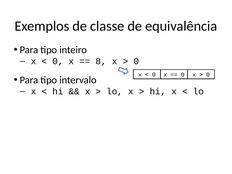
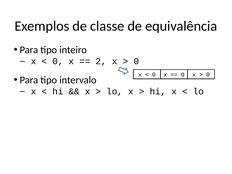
8: 8 -> 2
